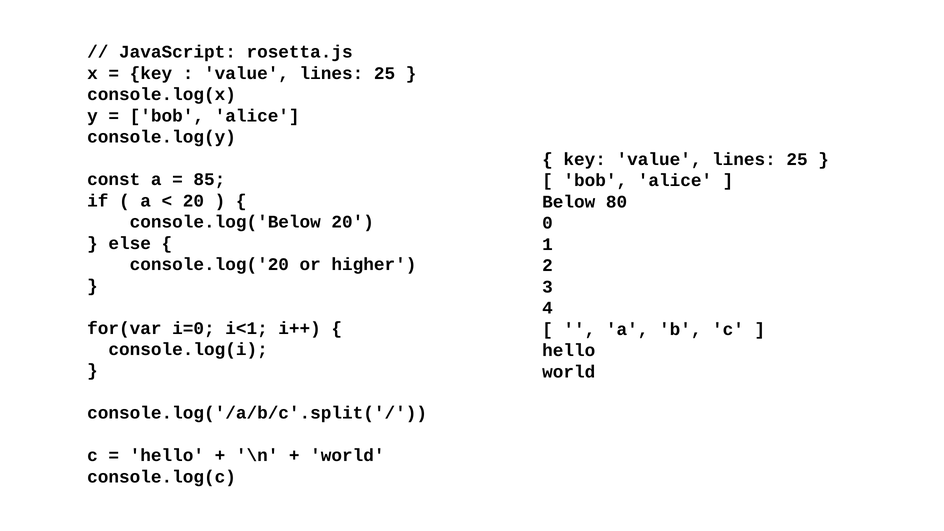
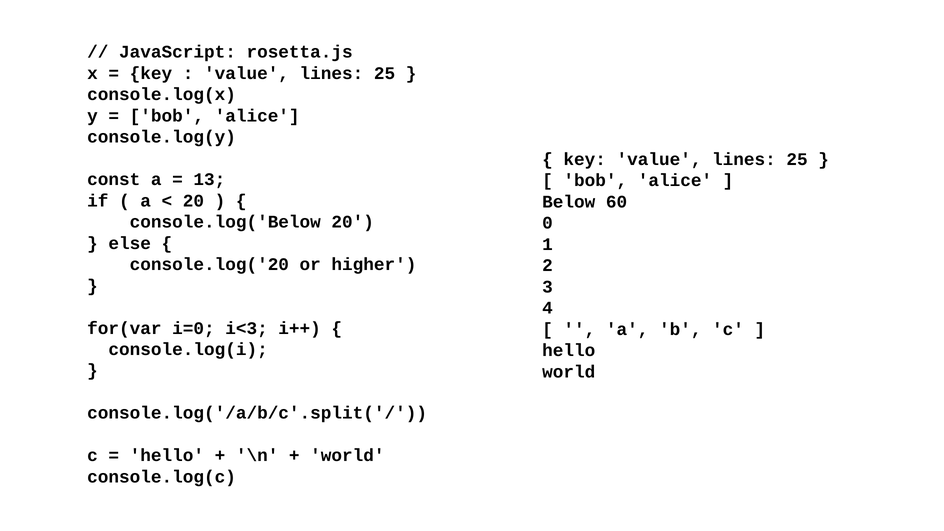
85: 85 -> 13
80: 80 -> 60
i<1: i<1 -> i<3
